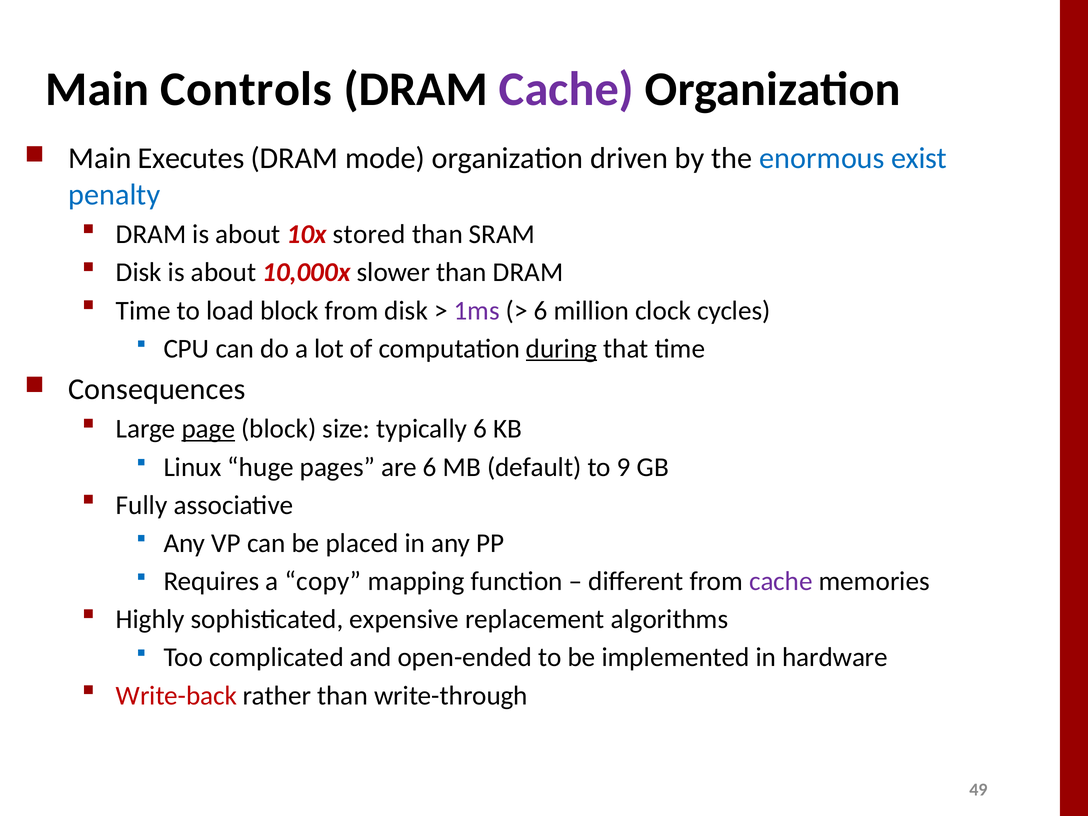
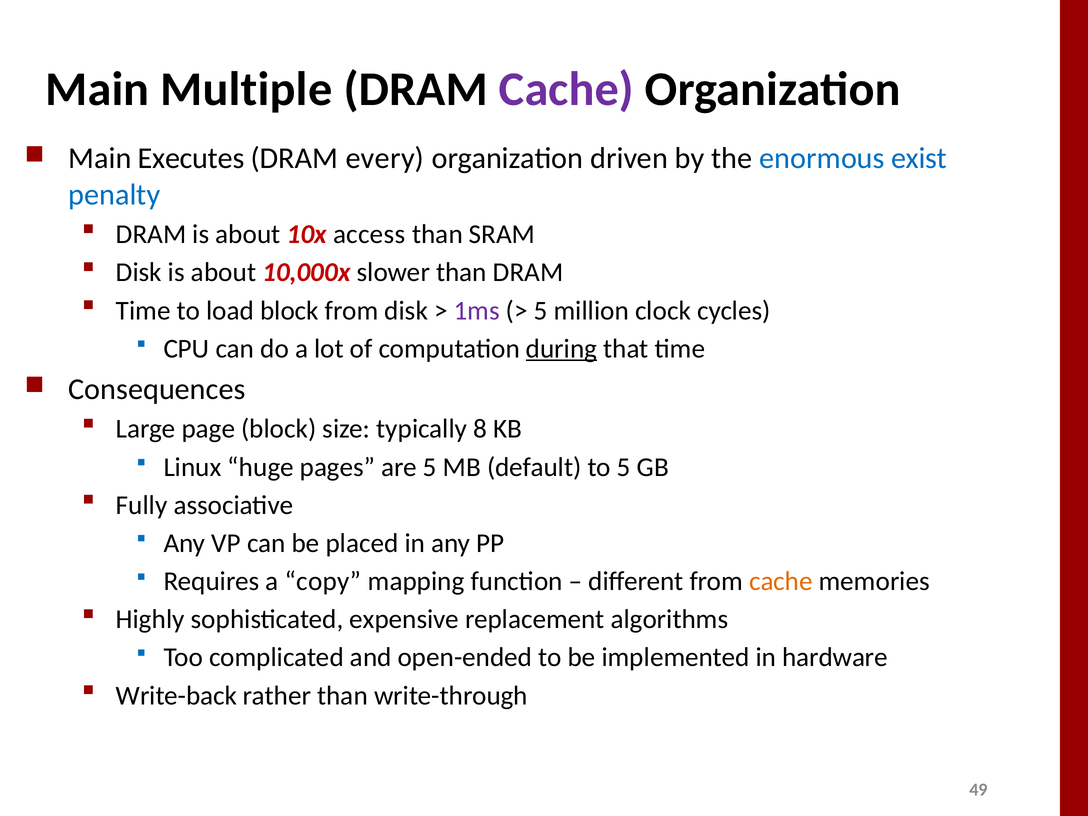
Controls: Controls -> Multiple
mode: mode -> every
stored: stored -> access
6 at (541, 311): 6 -> 5
page underline: present -> none
typically 6: 6 -> 8
are 6: 6 -> 5
to 9: 9 -> 5
cache at (781, 581) colour: purple -> orange
Write-back colour: red -> black
